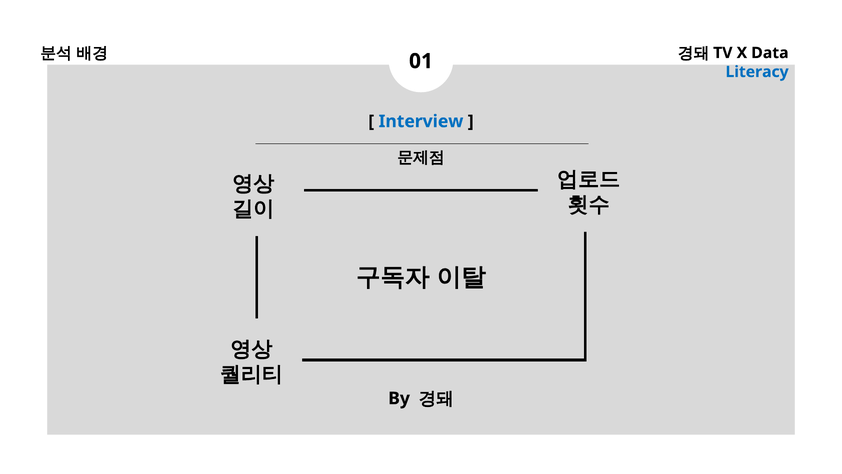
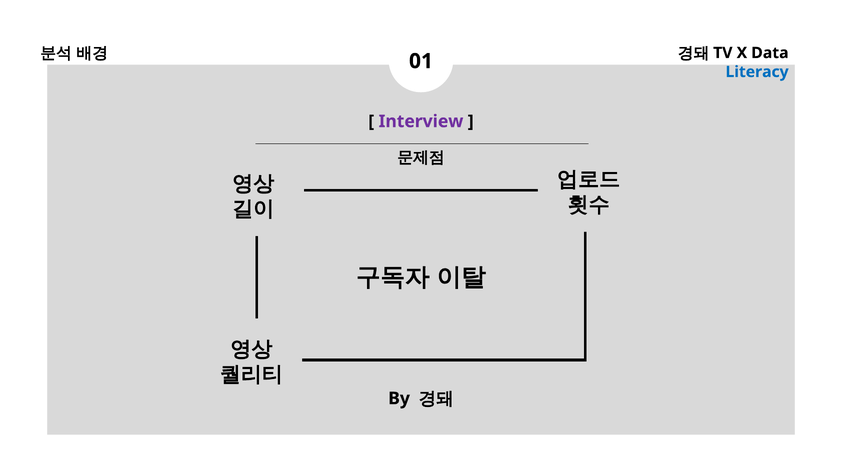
Interview colour: blue -> purple
